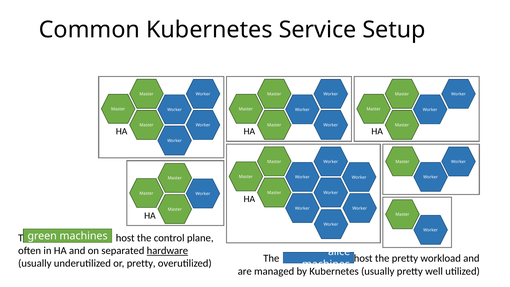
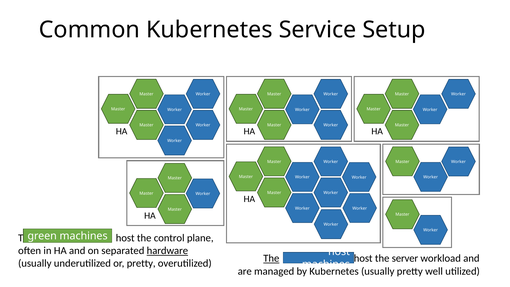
alice at (339, 252): alice -> host
The at (271, 258) underline: none -> present
the pretty: pretty -> server
